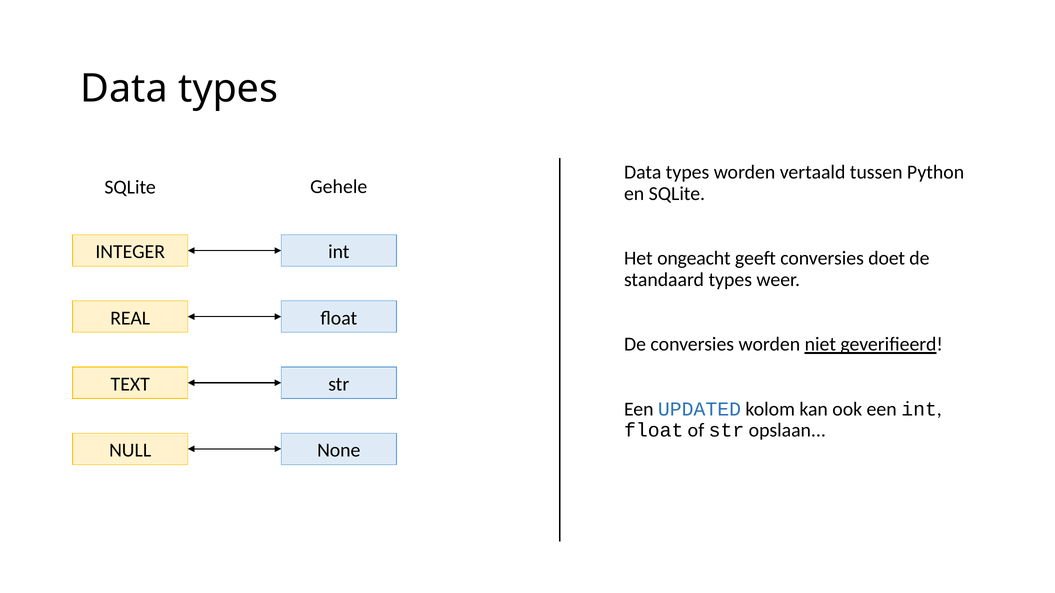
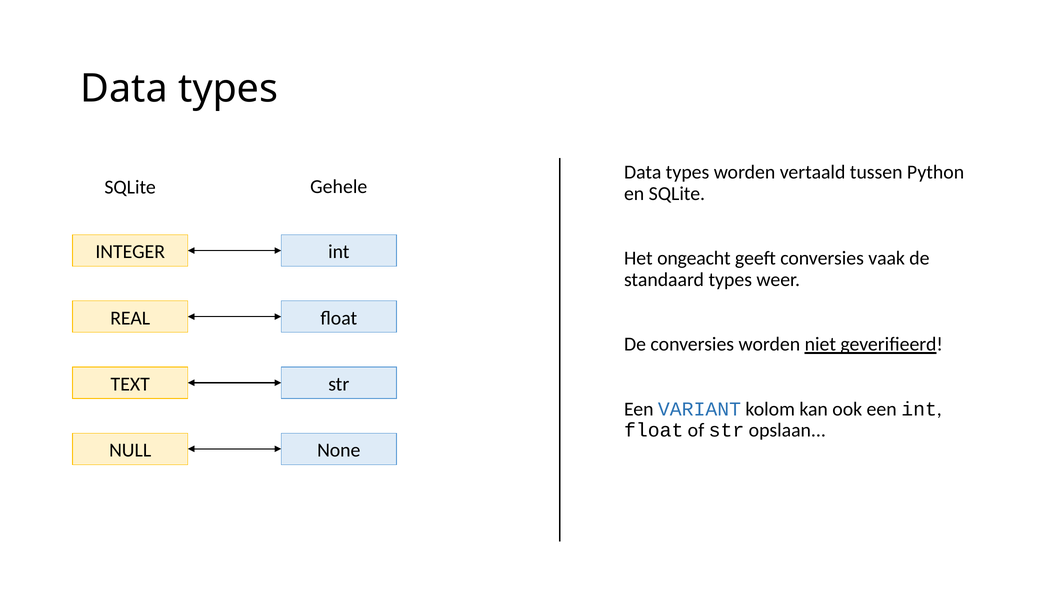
doet: doet -> vaak
UPDATED: UPDATED -> VARIANT
